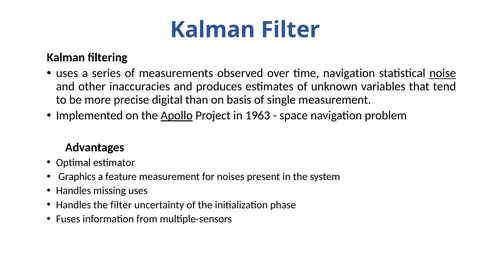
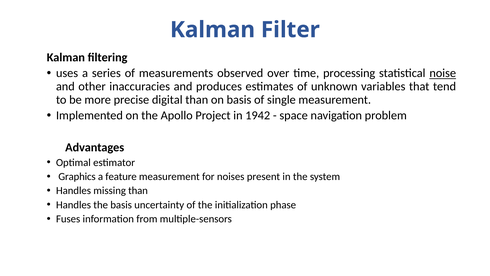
time navigation: navigation -> processing
Apollo underline: present -> none
1963: 1963 -> 1942
missing uses: uses -> than
the filter: filter -> basis
